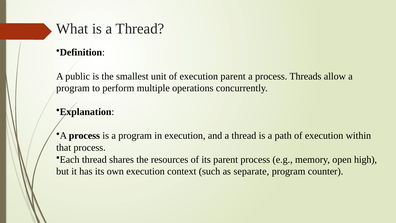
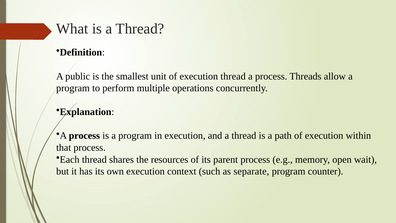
execution parent: parent -> thread
high: high -> wait
